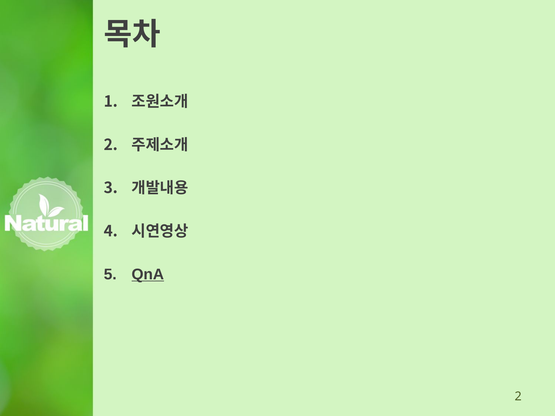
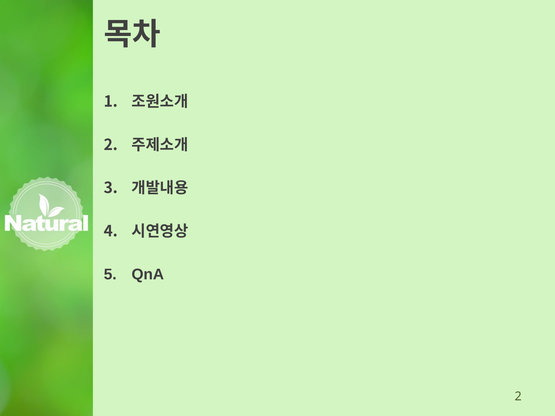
QnA underline: present -> none
